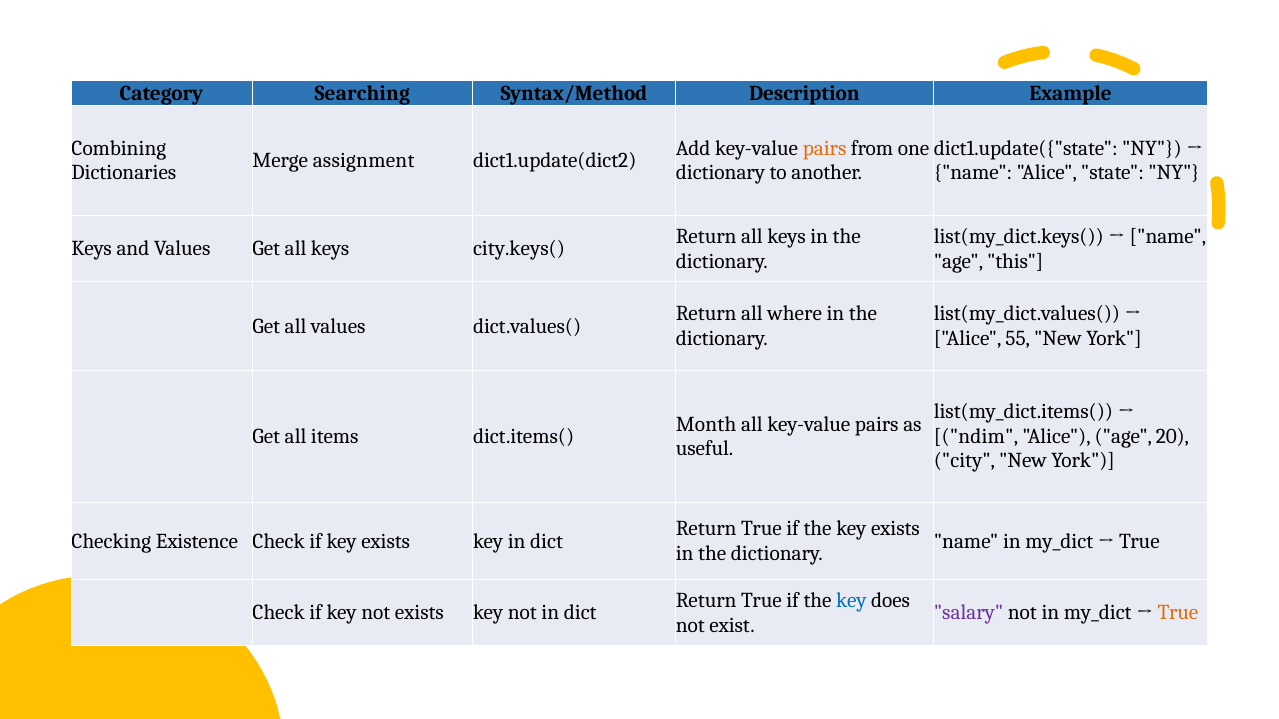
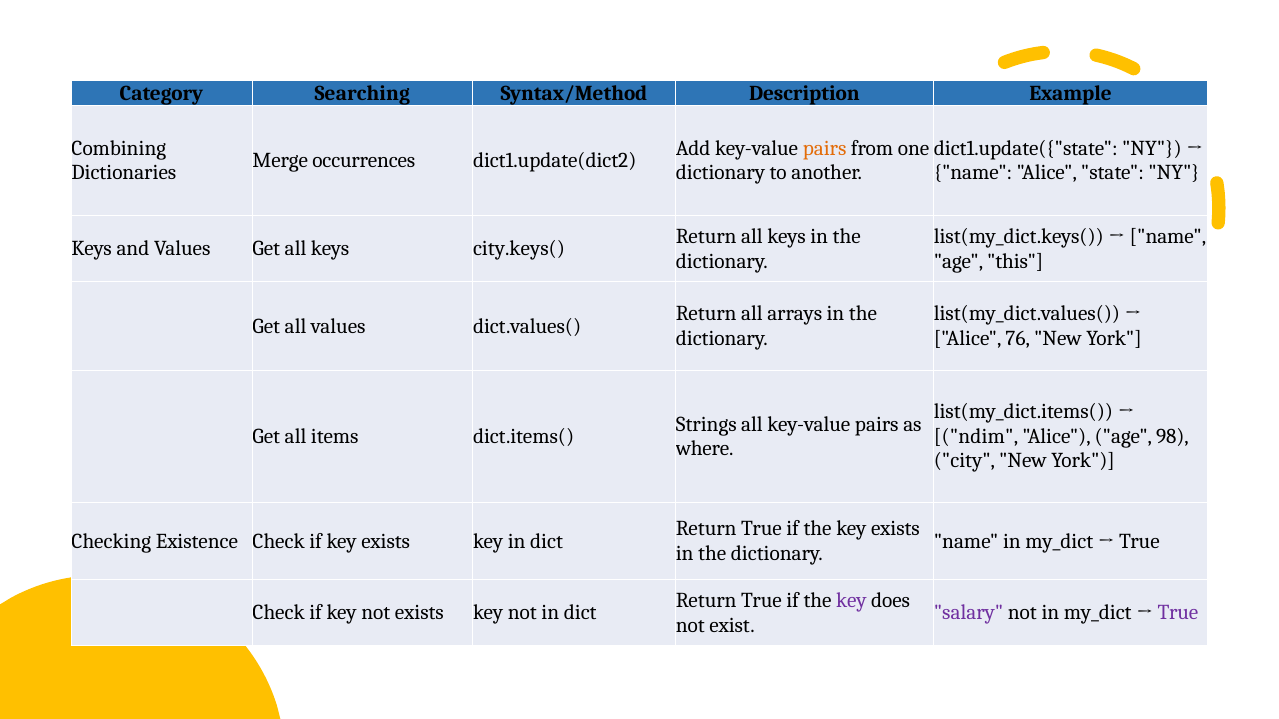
assignment: assignment -> occurrences
where: where -> arrays
55: 55 -> 76
Month: Month -> Strings
20: 20 -> 98
useful: useful -> where
key at (851, 601) colour: blue -> purple
True at (1178, 613) colour: orange -> purple
